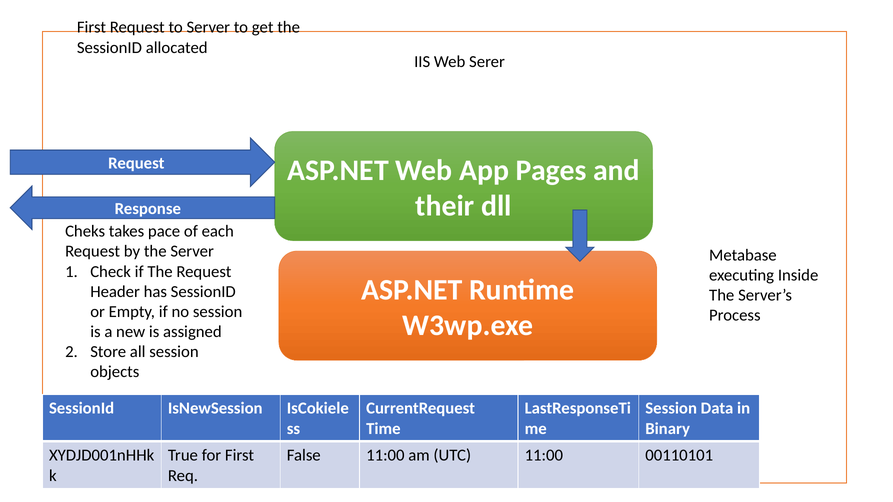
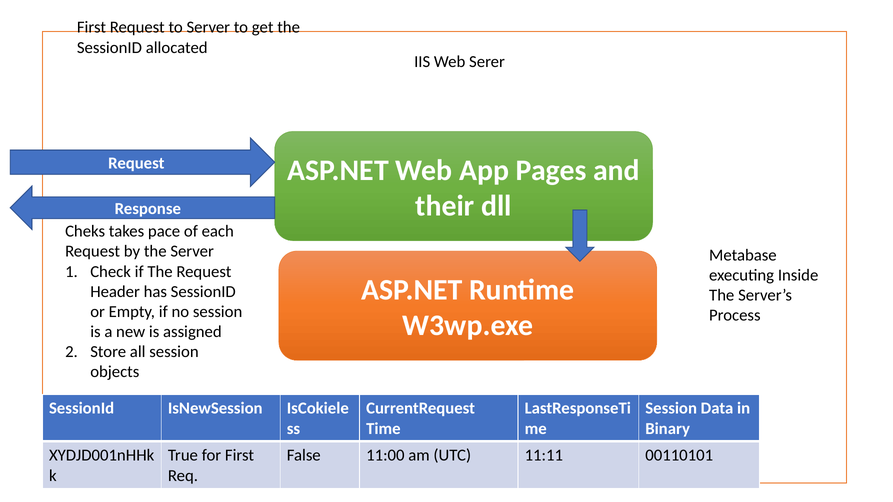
UTC 11:00: 11:00 -> 11:11
